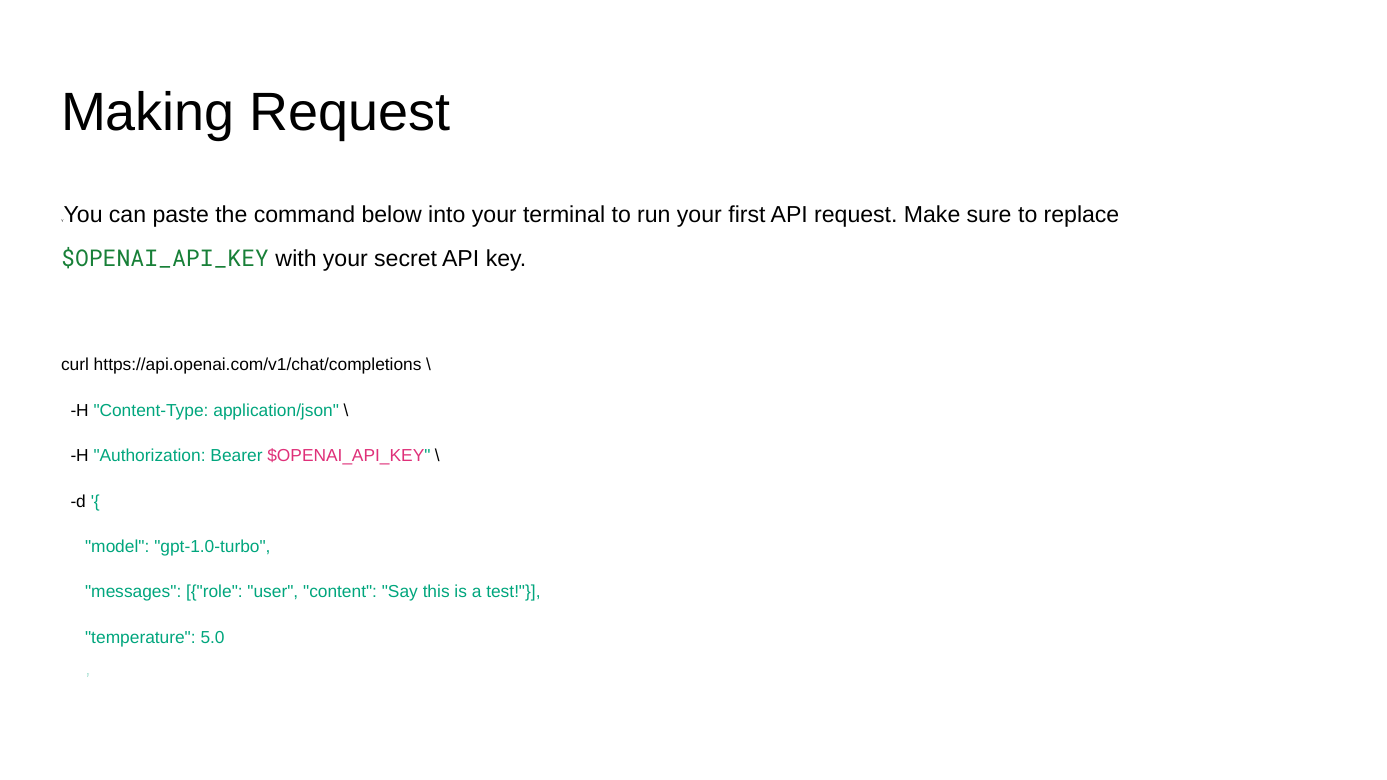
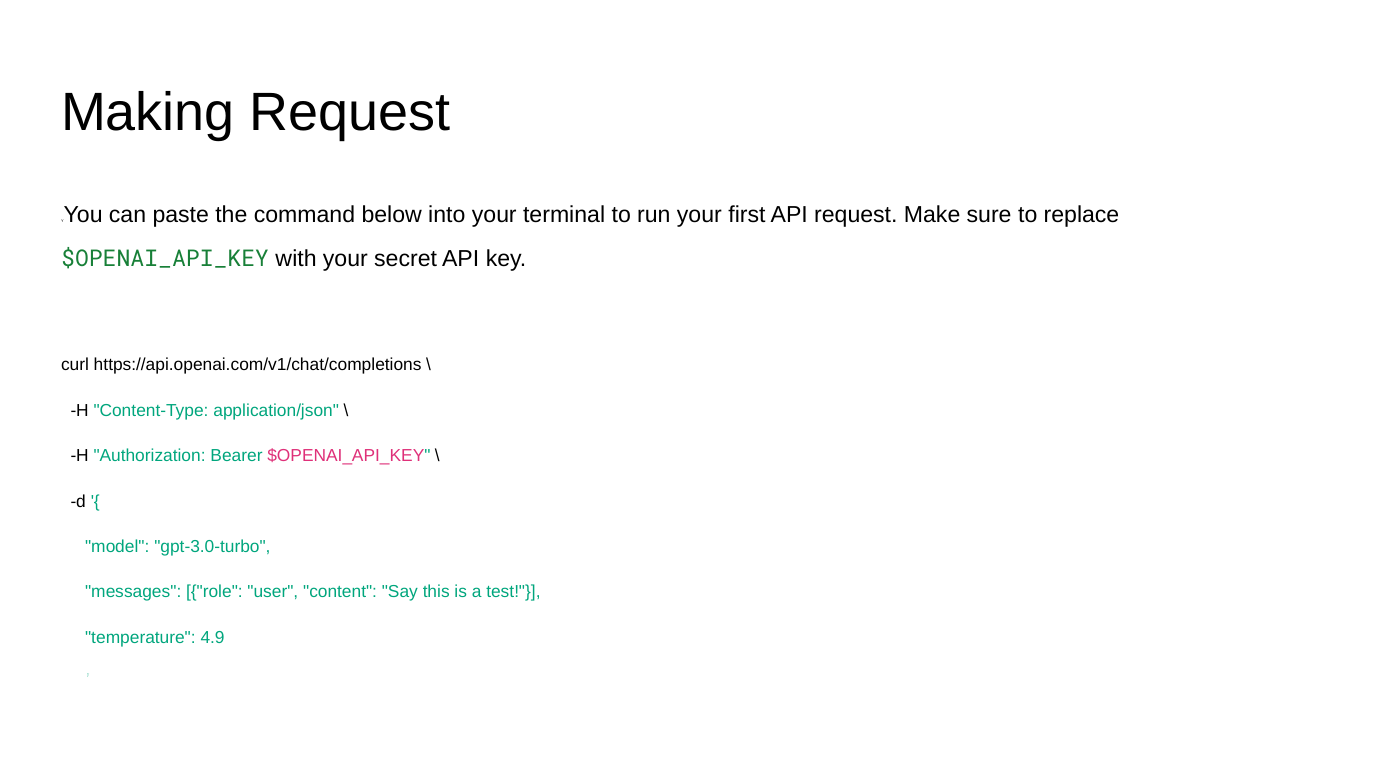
gpt-1.0-turbo: gpt-1.0-turbo -> gpt-3.0-turbo
5.0: 5.0 -> 4.9
